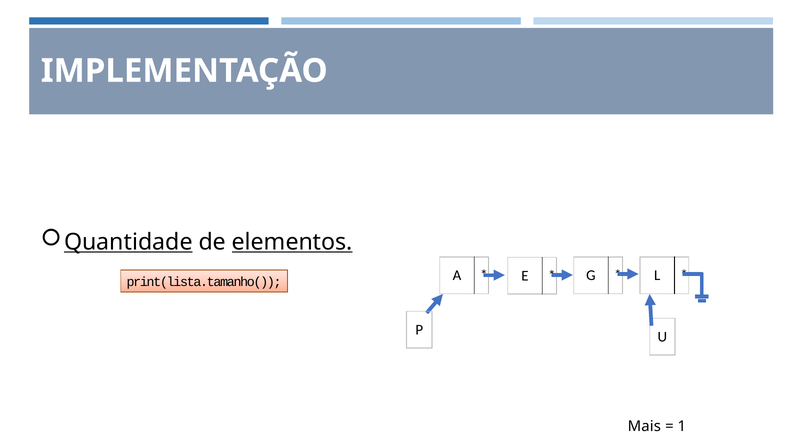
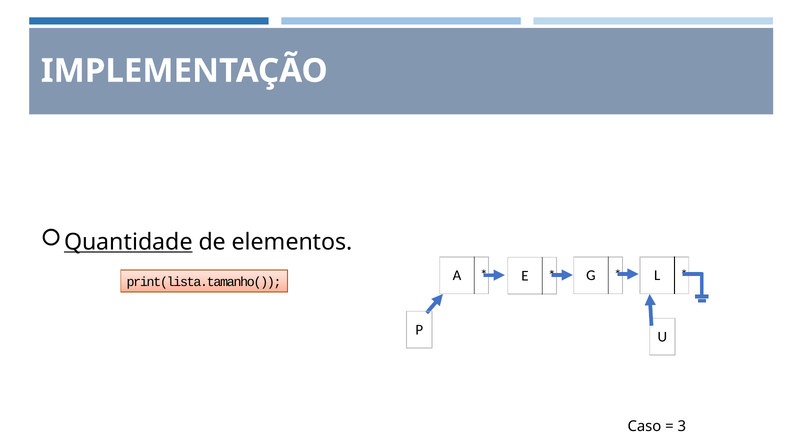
elementos underline: present -> none
Mais: Mais -> Caso
1: 1 -> 3
